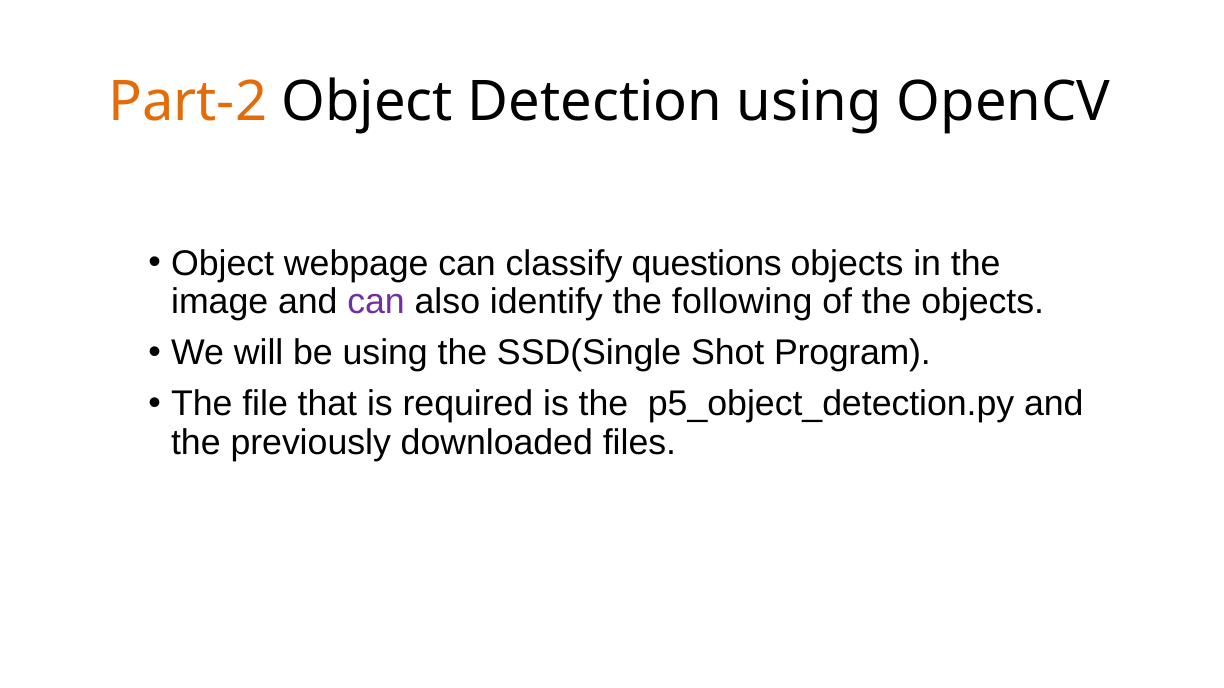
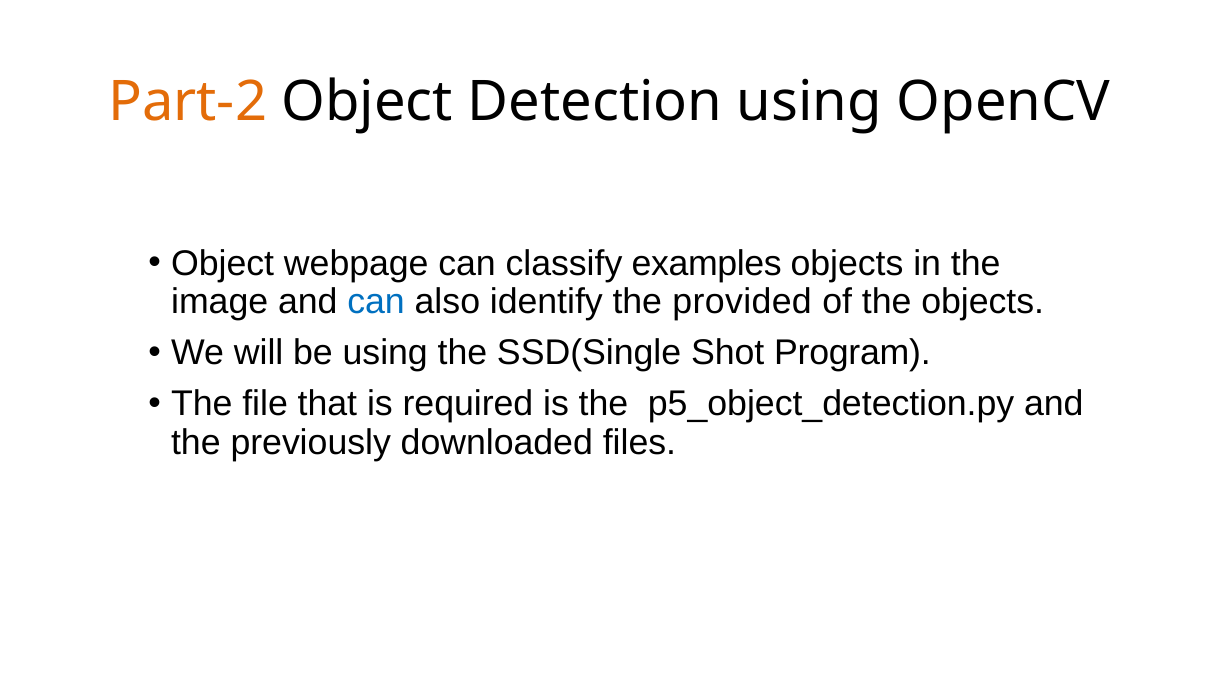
questions: questions -> examples
can at (376, 302) colour: purple -> blue
following: following -> provided
